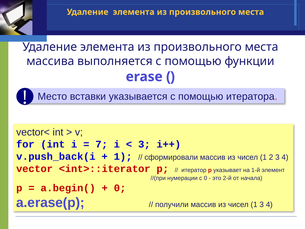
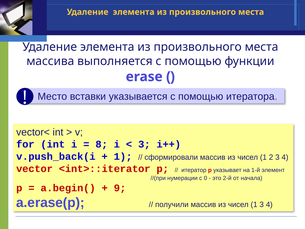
7: 7 -> 8
0 at (120, 188): 0 -> 9
